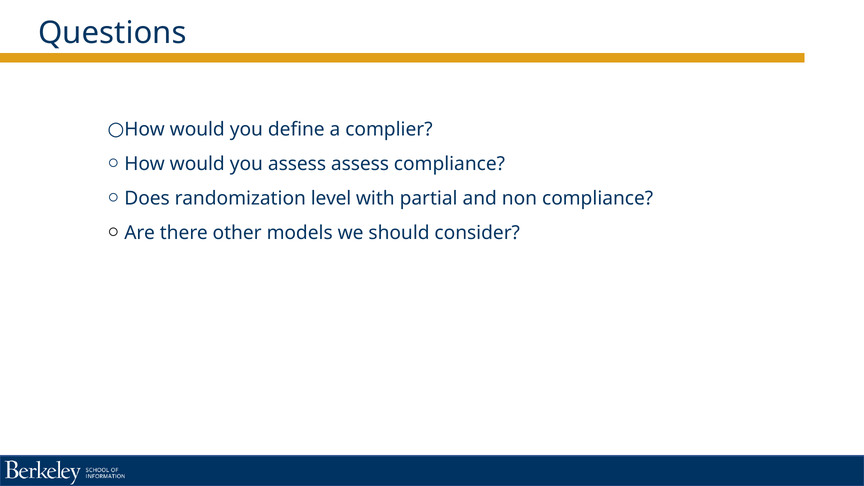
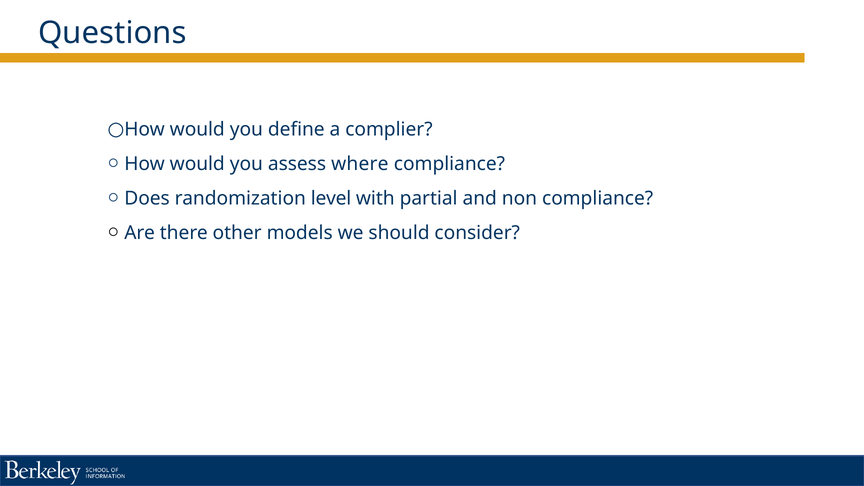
assess assess: assess -> where
